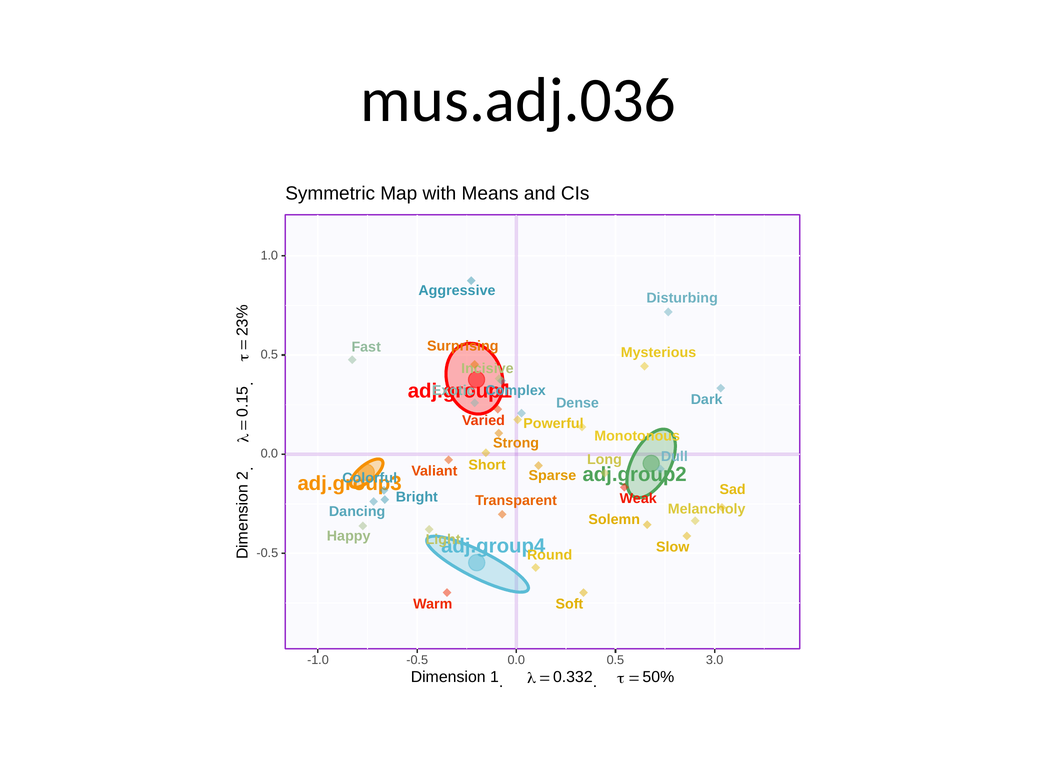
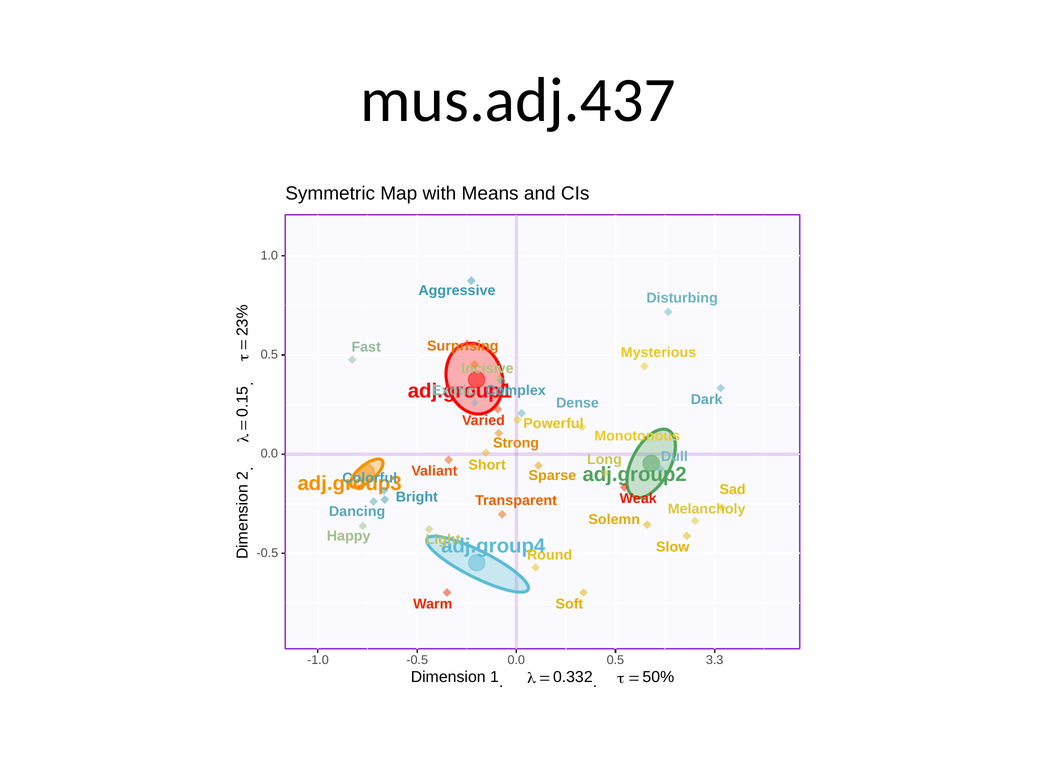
mus.adj.036: mus.adj.036 -> mus.adj.437
3.0: 3.0 -> 3.3
